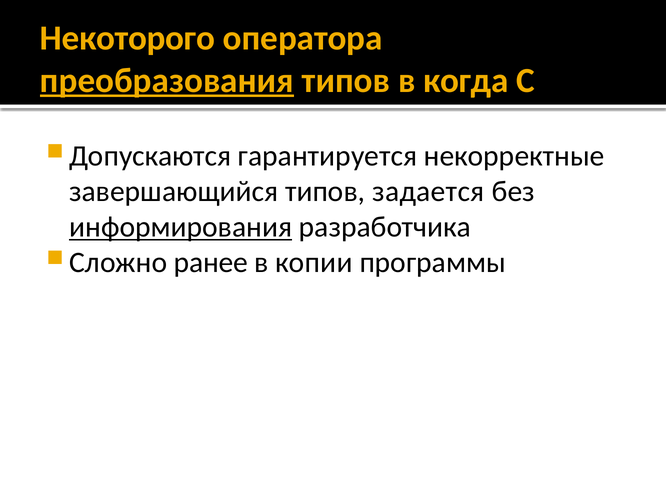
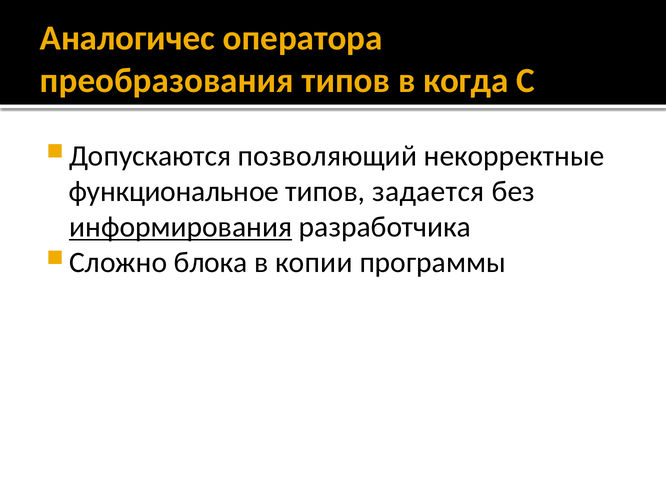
Некоторого: Некоторого -> Аналогичес
преобразования underline: present -> none
гарантируется: гарантируется -> позволяющий
завершающийся: завершающийся -> функциональное
ранее: ранее -> блока
